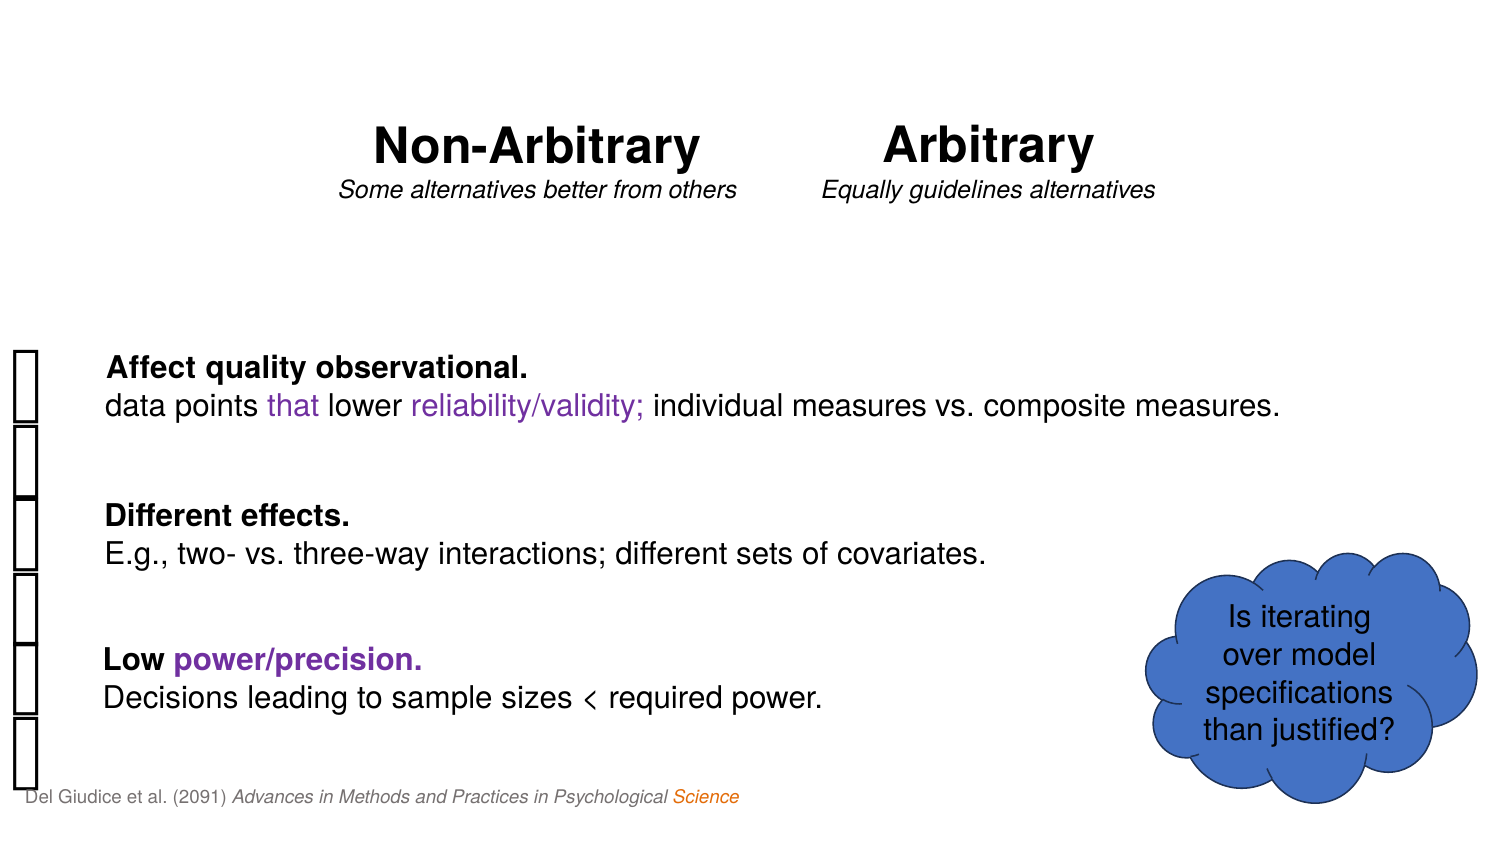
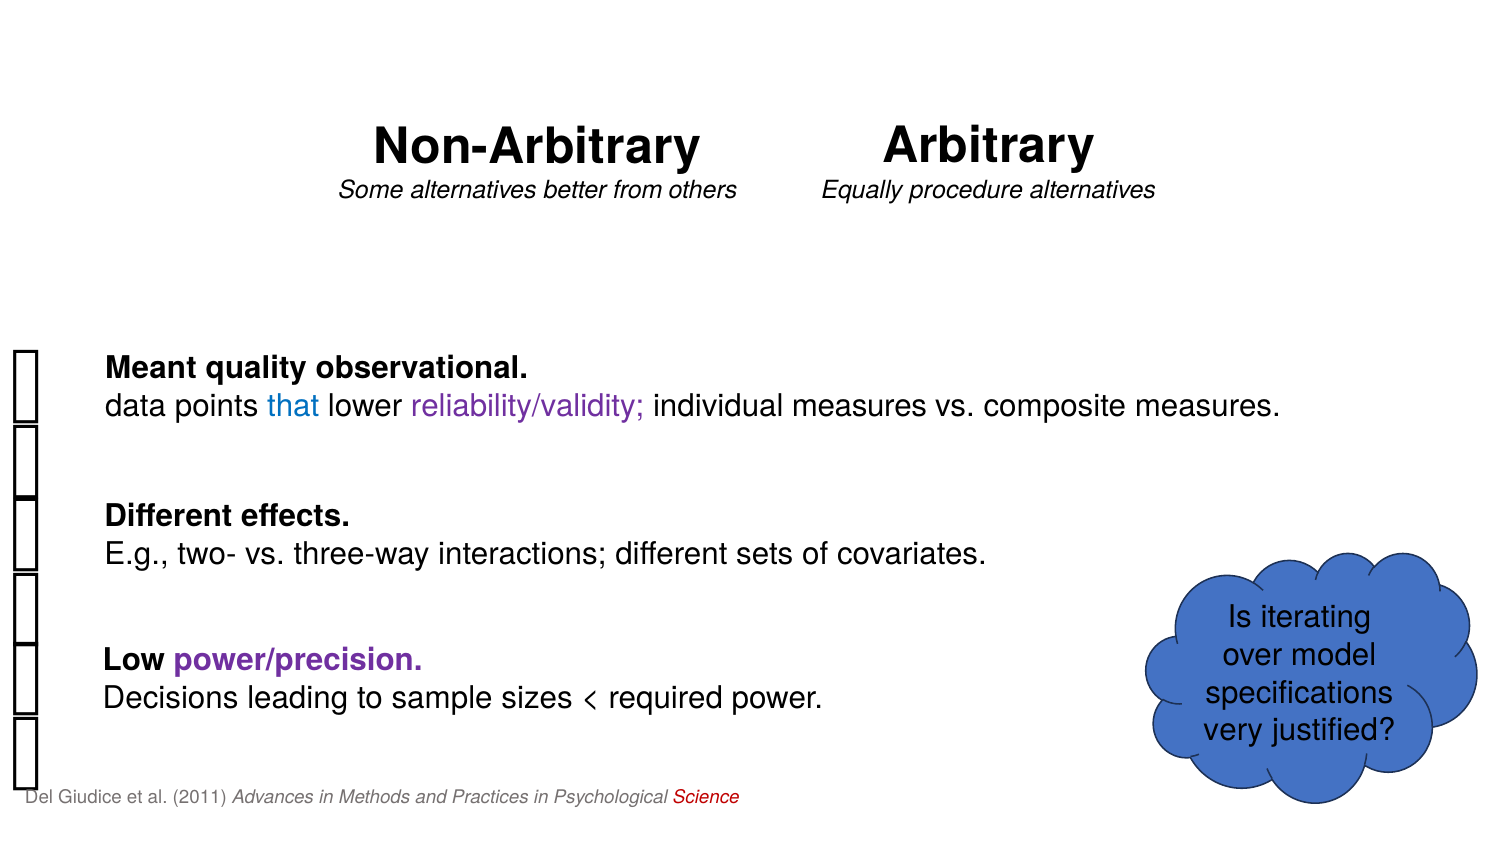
guidelines: guidelines -> procedure
Affect: Affect -> Meant
that colour: purple -> blue
than: than -> very
2091: 2091 -> 2011
Science colour: orange -> red
